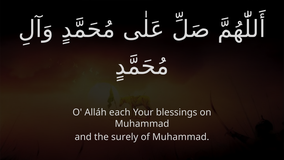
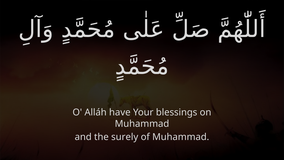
each: each -> have
